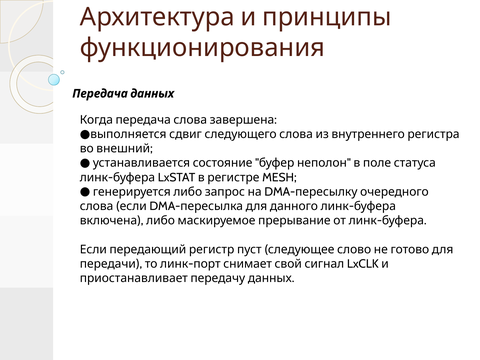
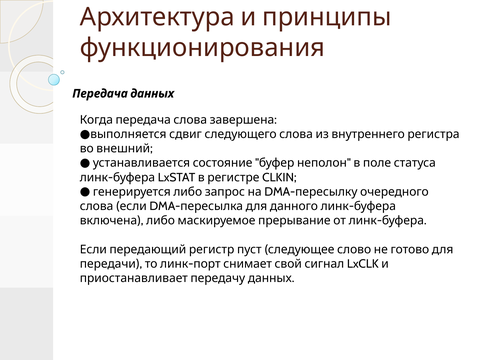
MESH: MESH -> CLKIN
